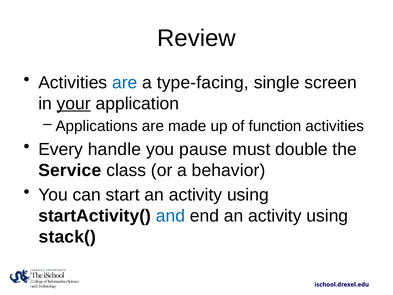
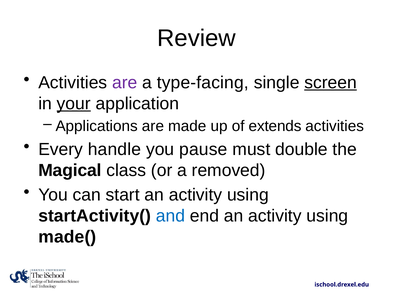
are at (125, 82) colour: blue -> purple
screen underline: none -> present
function: function -> extends
Service: Service -> Magical
behavior: behavior -> removed
stack(: stack( -> made(
